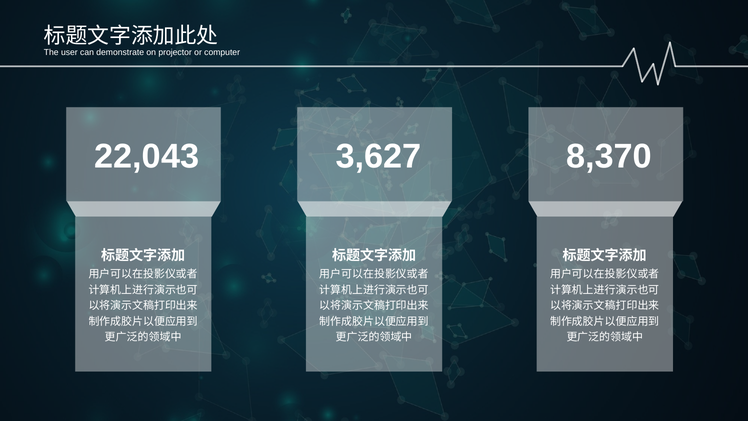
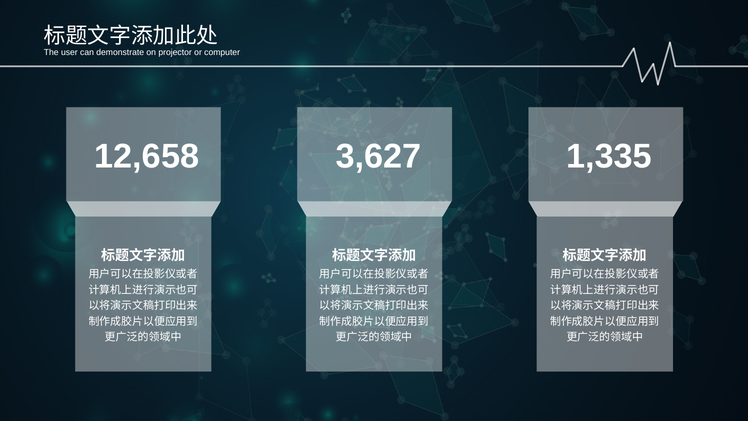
22,043: 22,043 -> 12,658
8,370: 8,370 -> 1,335
